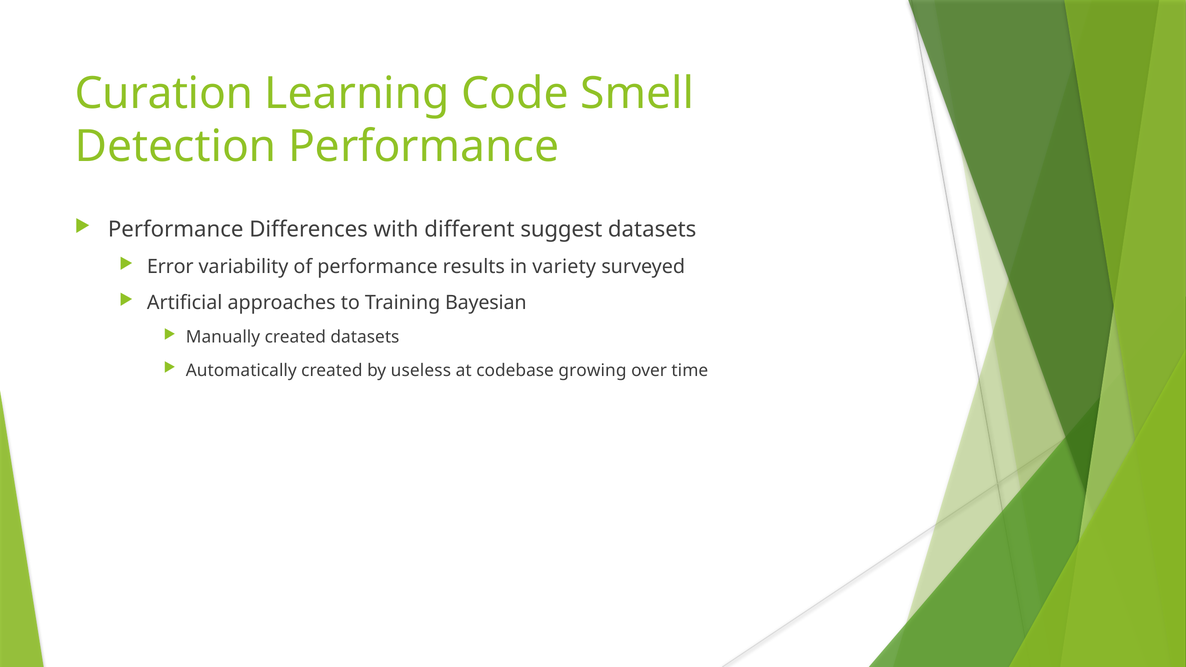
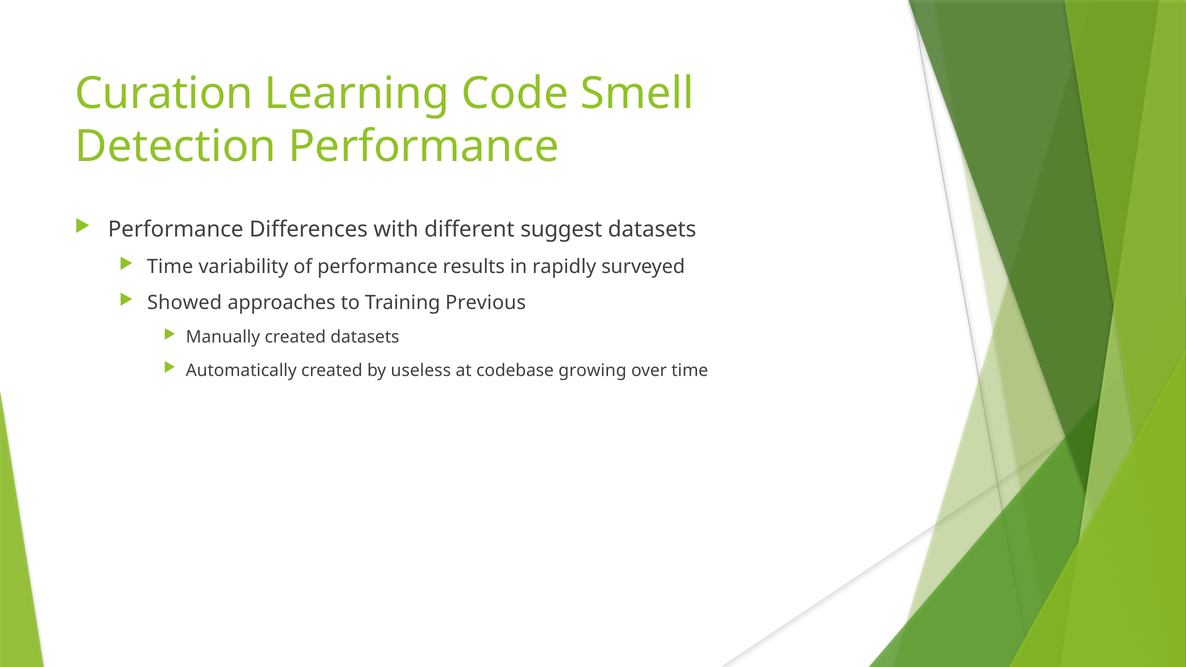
Error at (170, 267): Error -> Time
variety: variety -> rapidly
Artificial: Artificial -> Showed
Bayesian: Bayesian -> Previous
